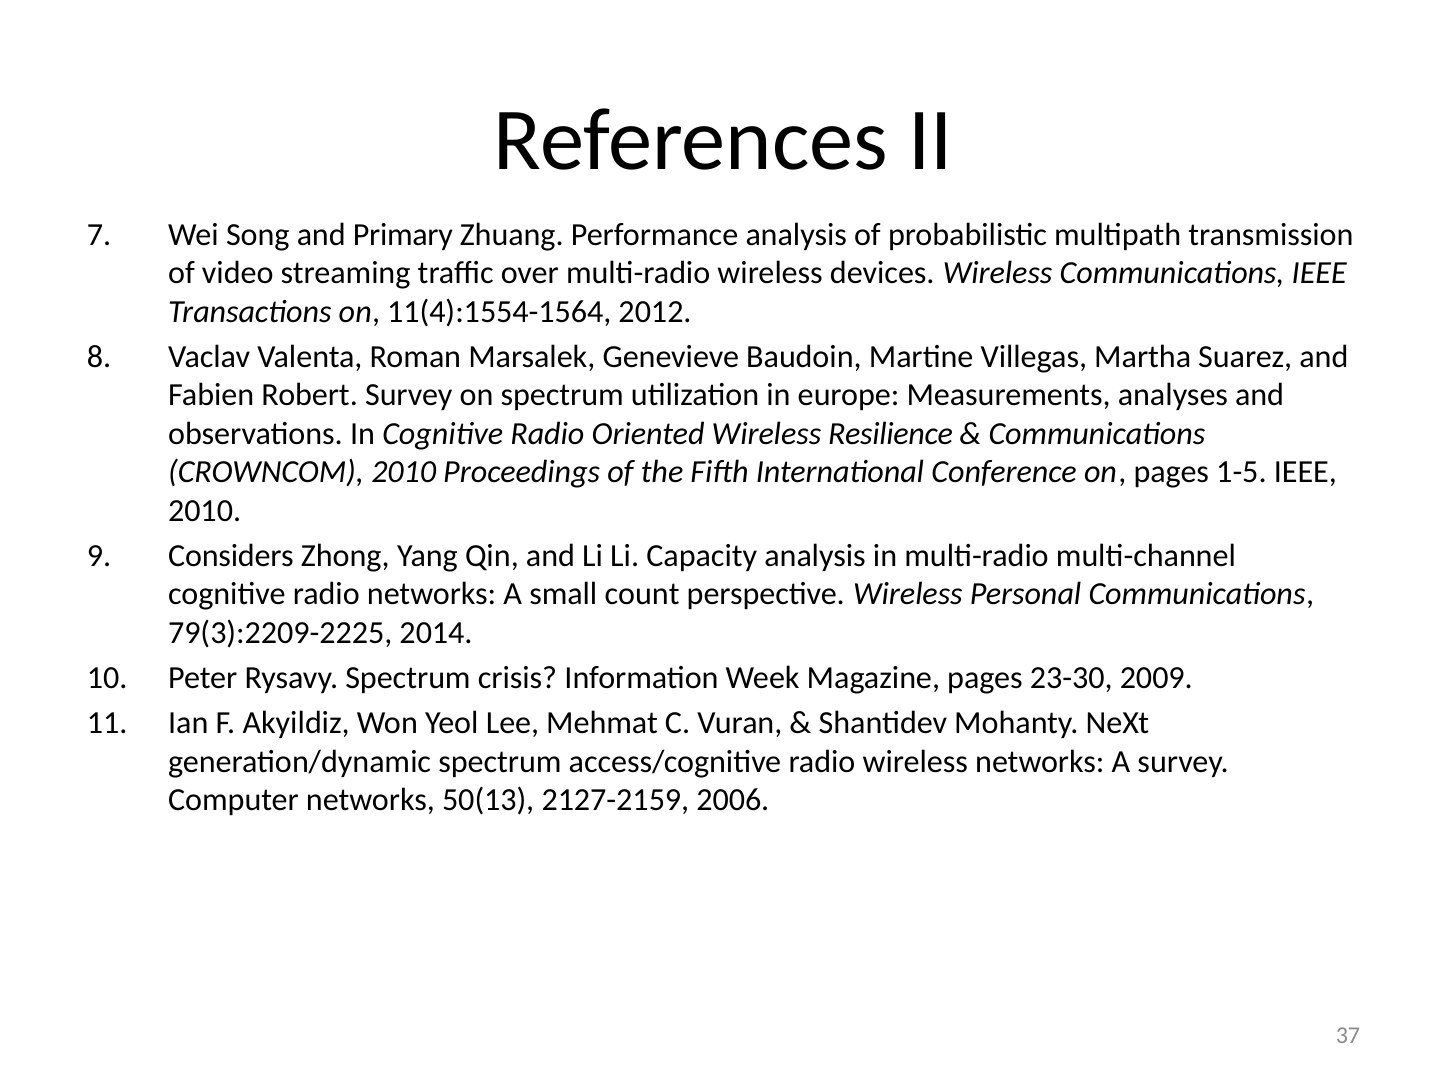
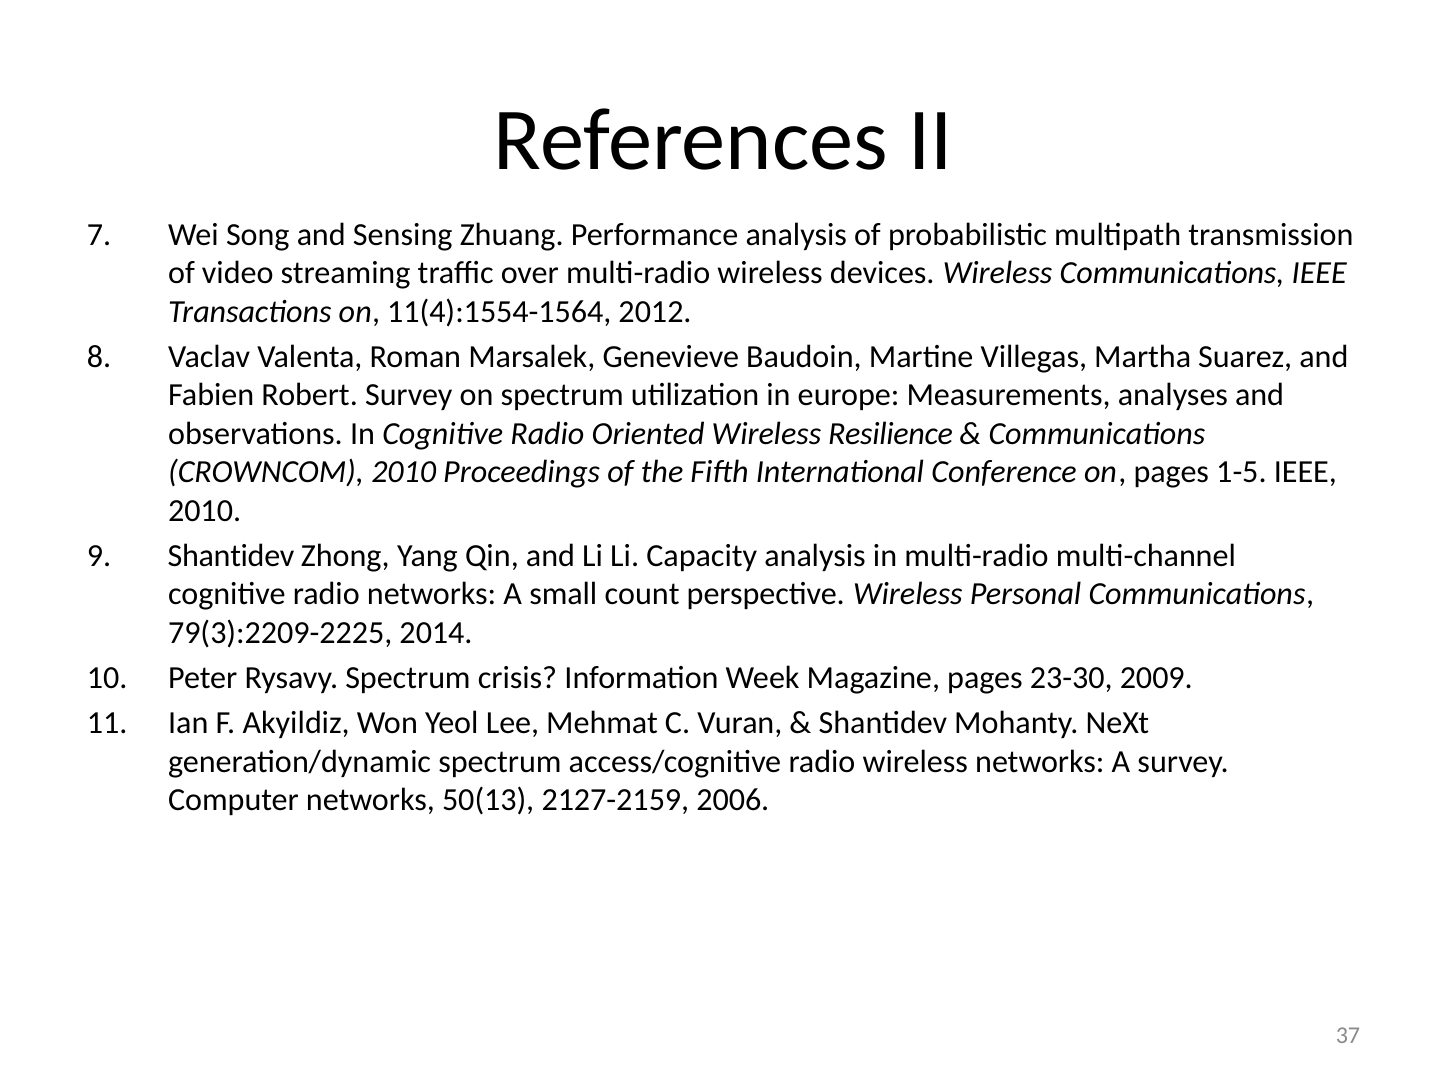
Primary: Primary -> Sensing
Considers at (231, 556): Considers -> Shantidev
